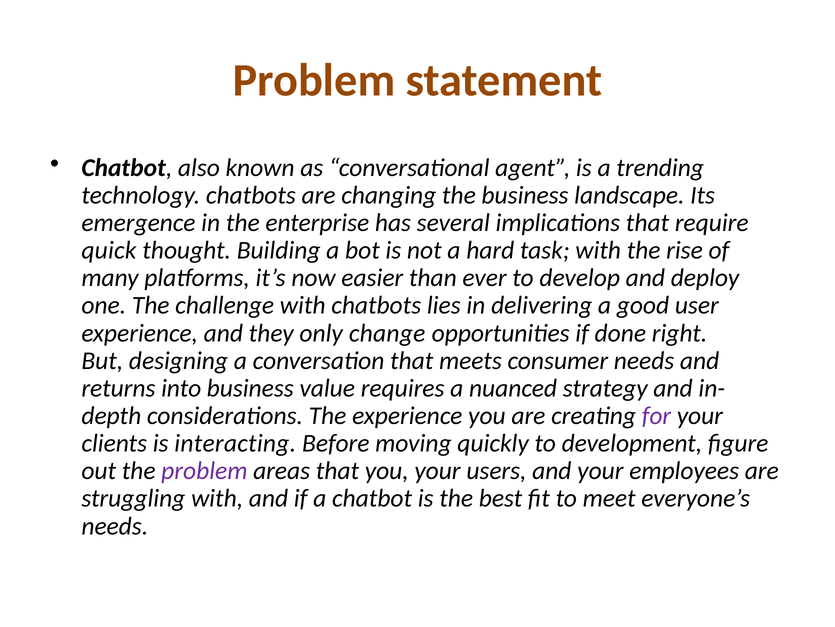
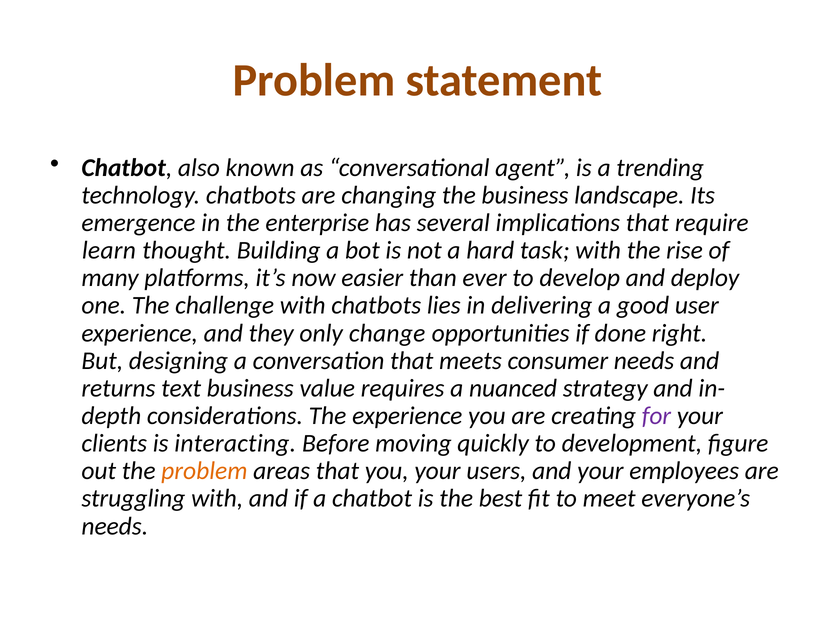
quick: quick -> learn
into: into -> text
problem at (204, 470) colour: purple -> orange
